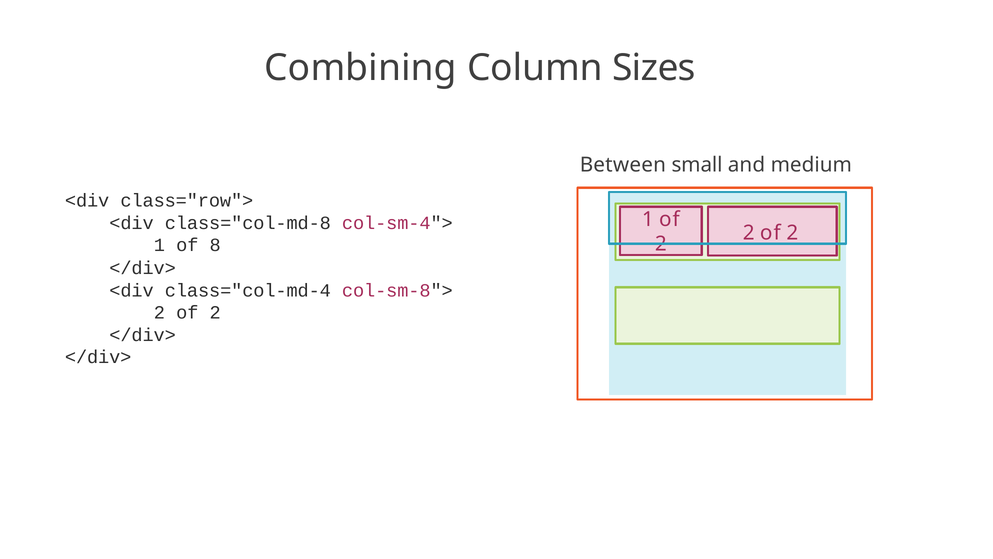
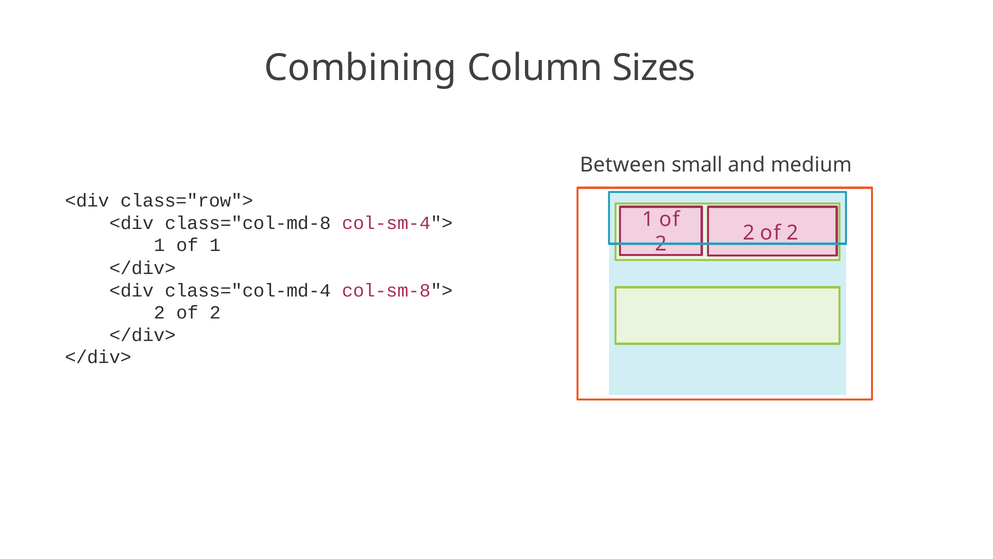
of 8: 8 -> 1
